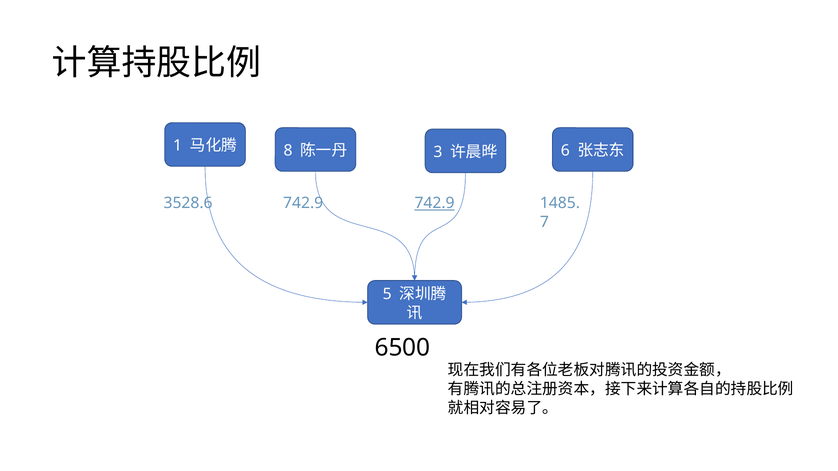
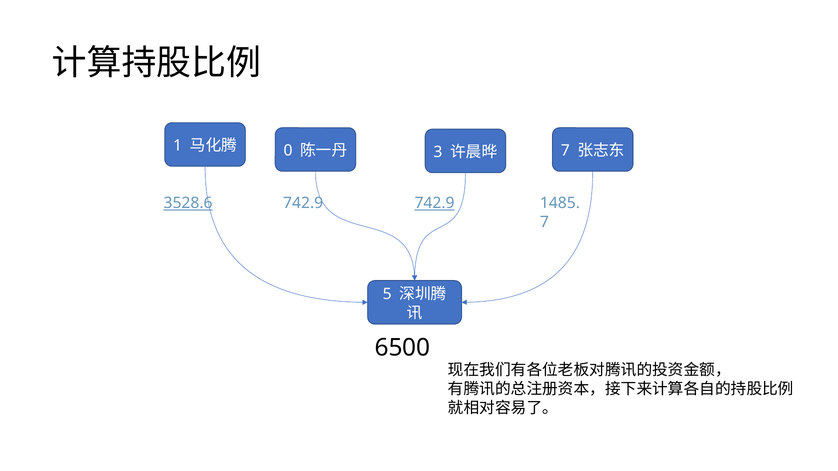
8: 8 -> 0
6 at (565, 151): 6 -> 7
3528.6 underline: none -> present
